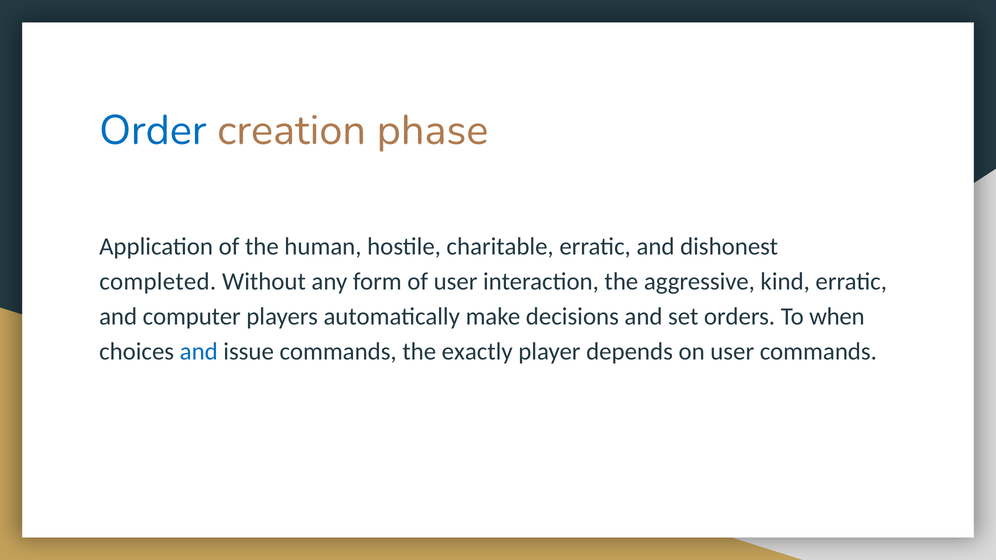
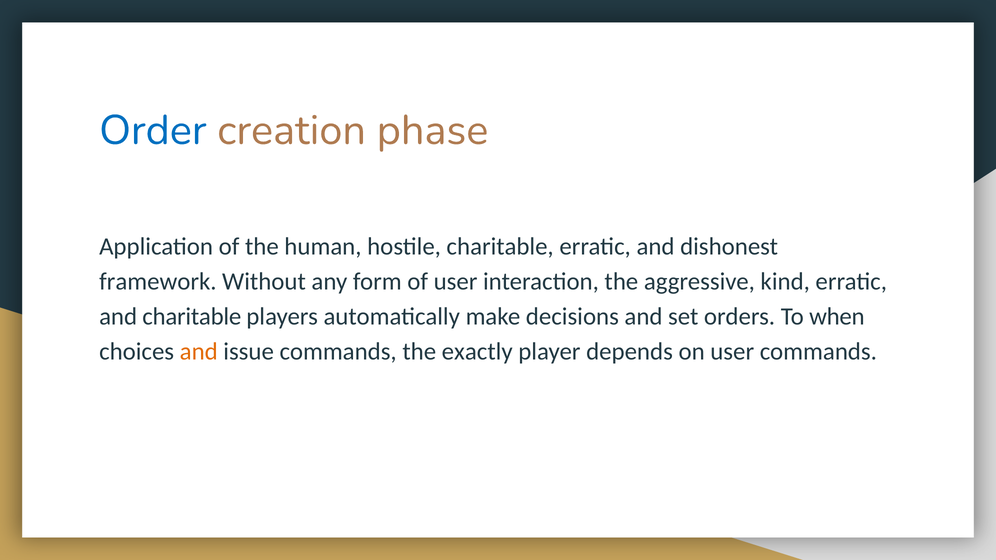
completed: completed -> framework
and computer: computer -> charitable
and at (199, 352) colour: blue -> orange
